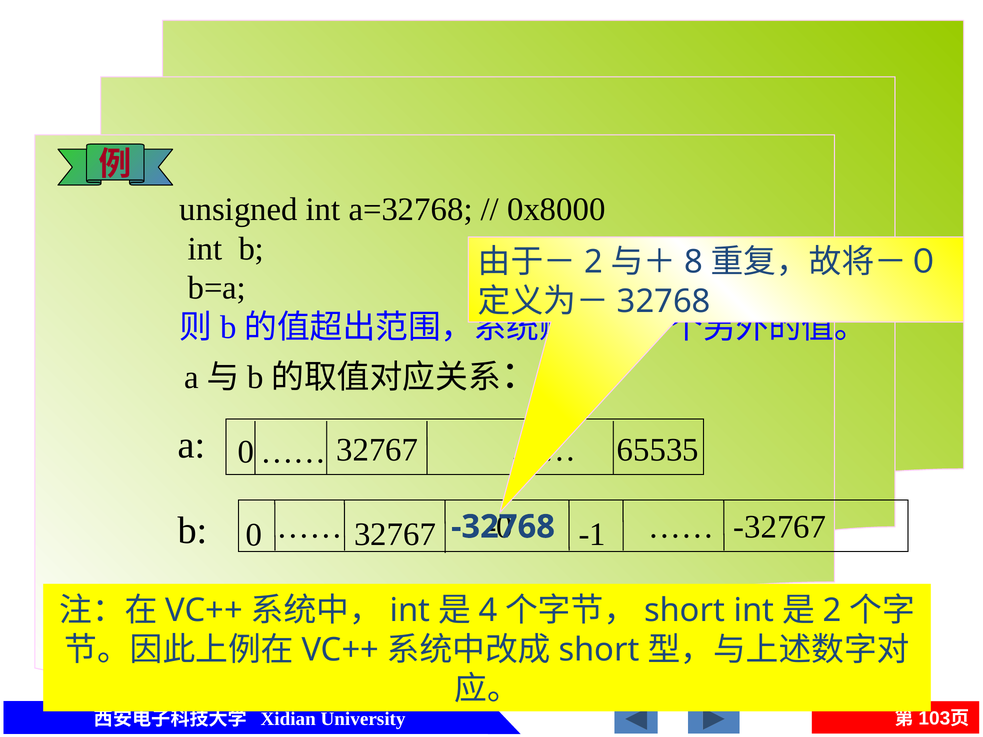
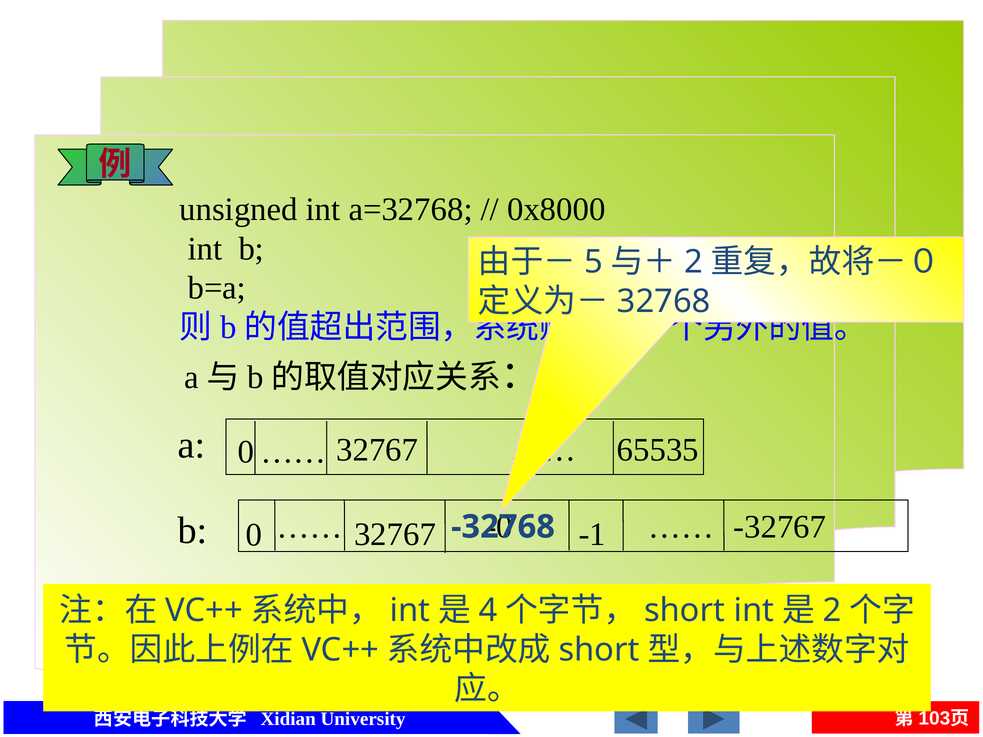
2 at (593, 262): 2 -> 5
8 at (693, 262): 8 -> 2
